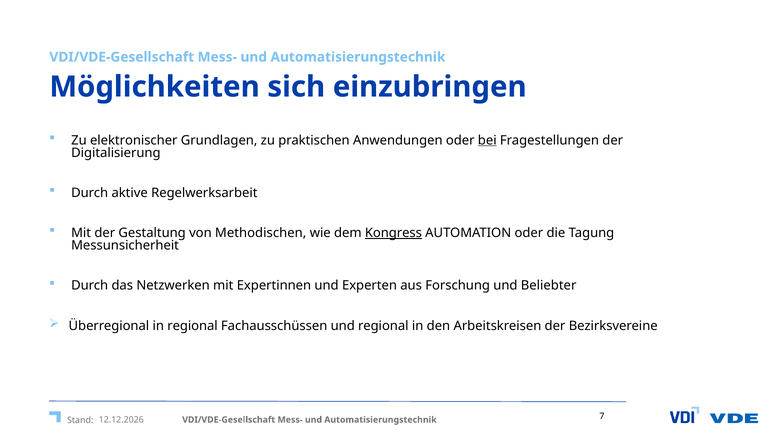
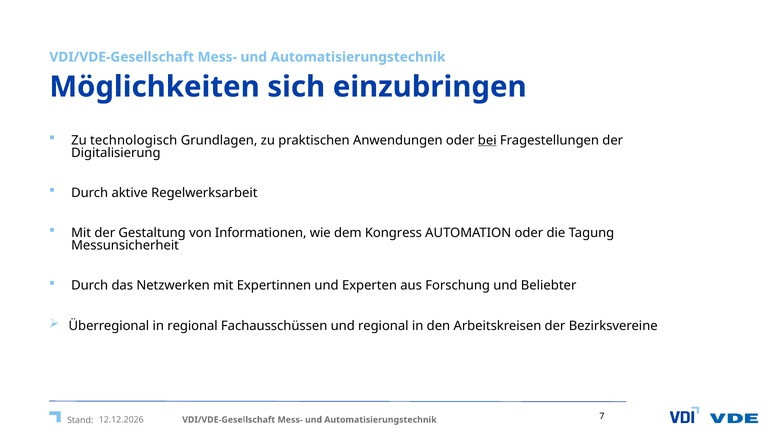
elektronischer: elektronischer -> technologisch
Methodischen: Methodischen -> Informationen
Kongress underline: present -> none
